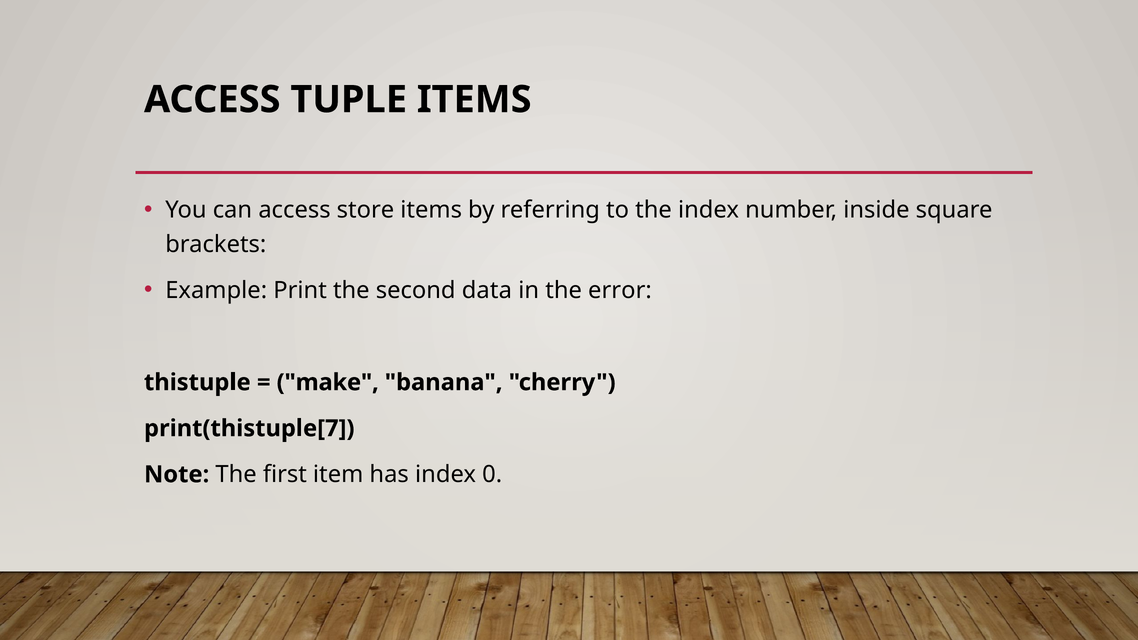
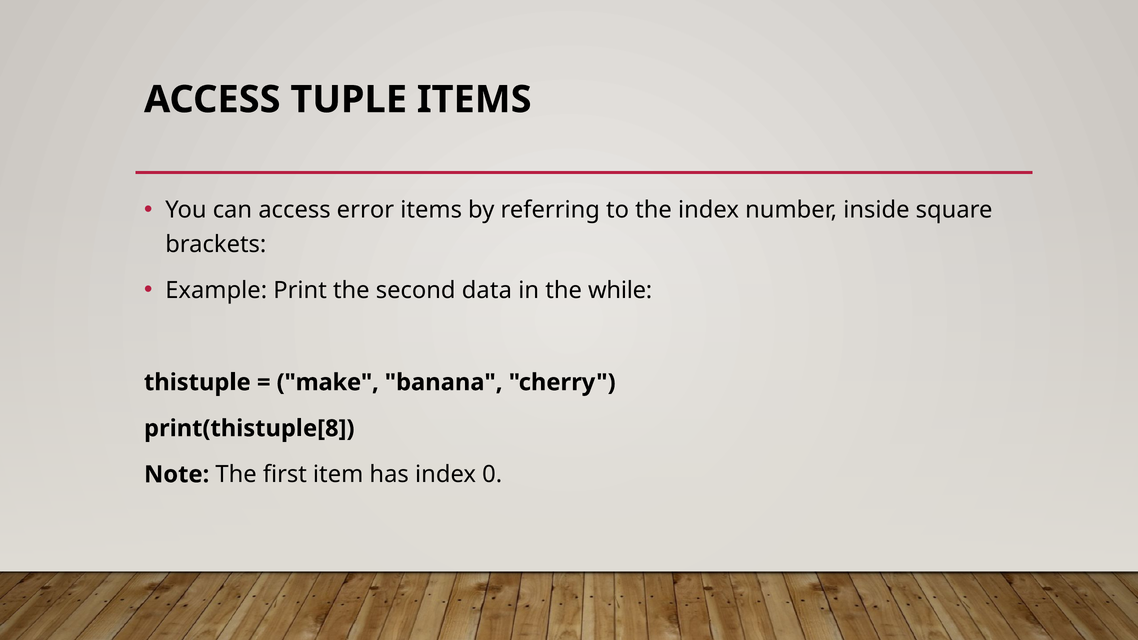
store: store -> error
error: error -> while
print(thistuple[7: print(thistuple[7 -> print(thistuple[8
